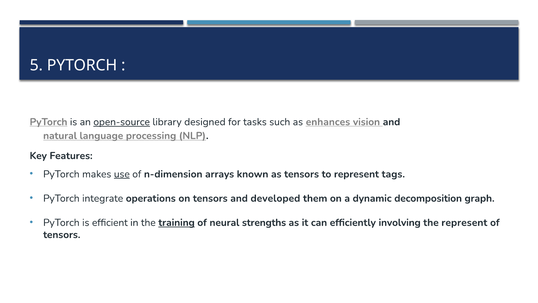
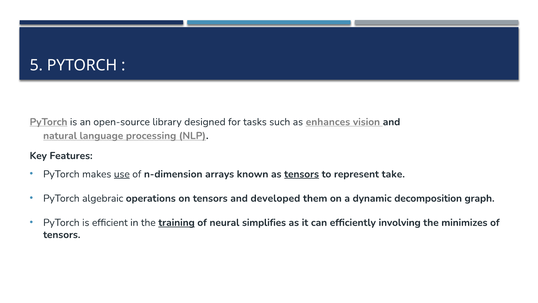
open-source underline: present -> none
tensors at (302, 174) underline: none -> present
tags: tags -> take
integrate: integrate -> algebraic
strengths: strengths -> simplifies
the represent: represent -> minimizes
